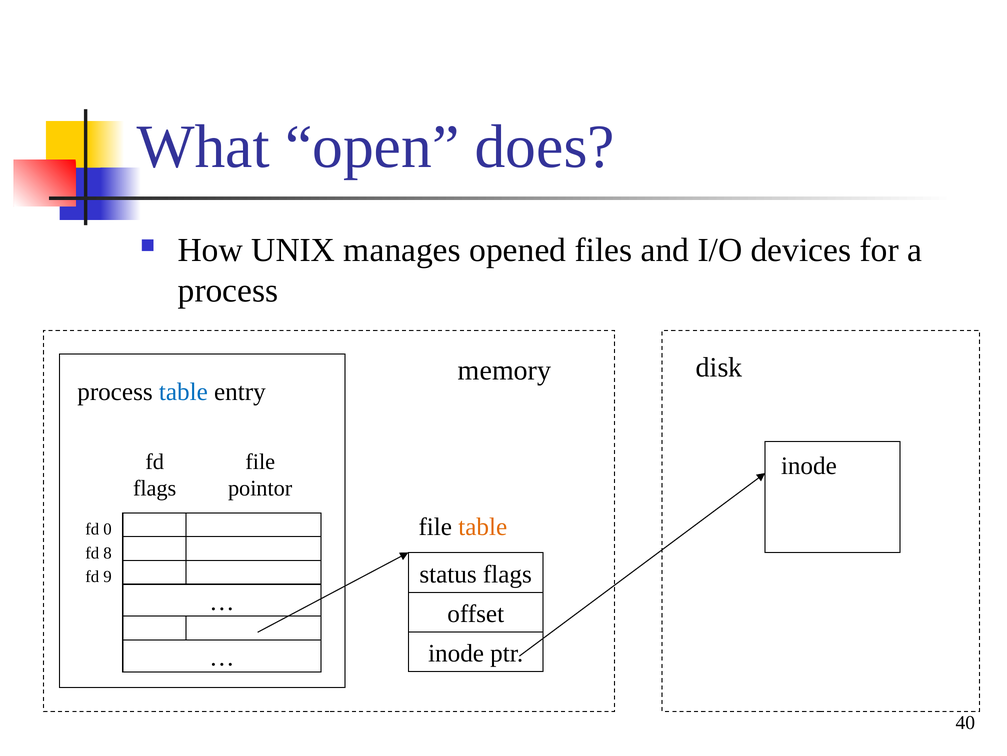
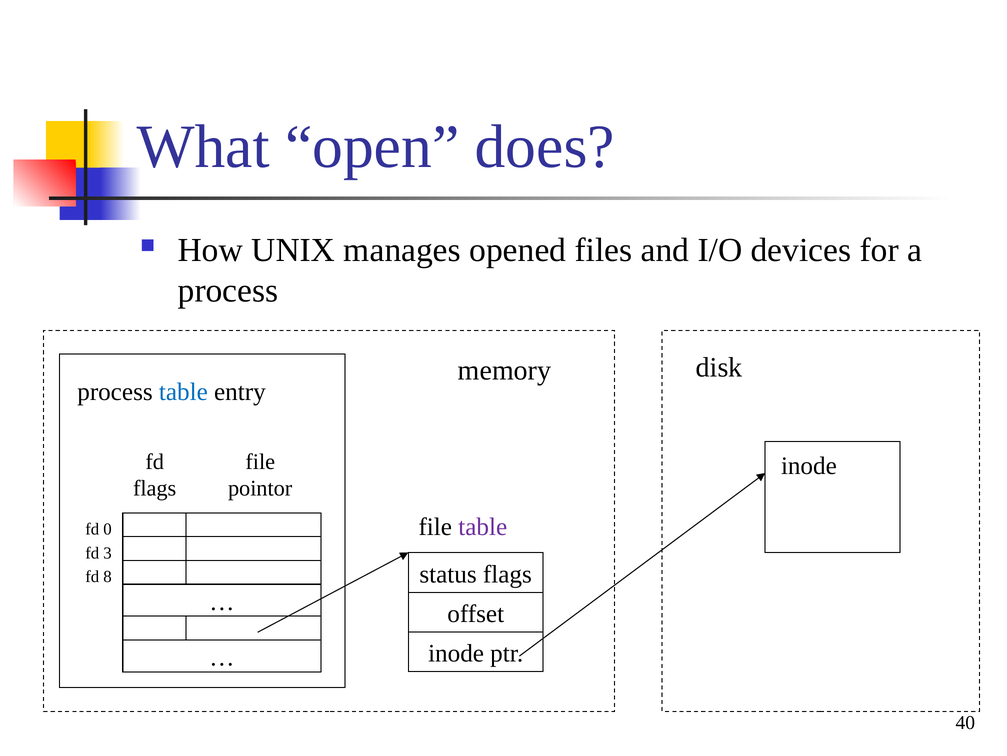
table at (483, 527) colour: orange -> purple
8: 8 -> 3
9: 9 -> 8
